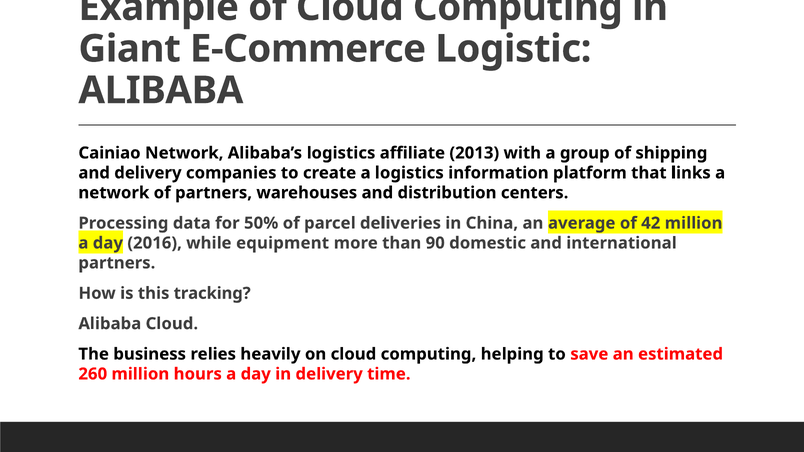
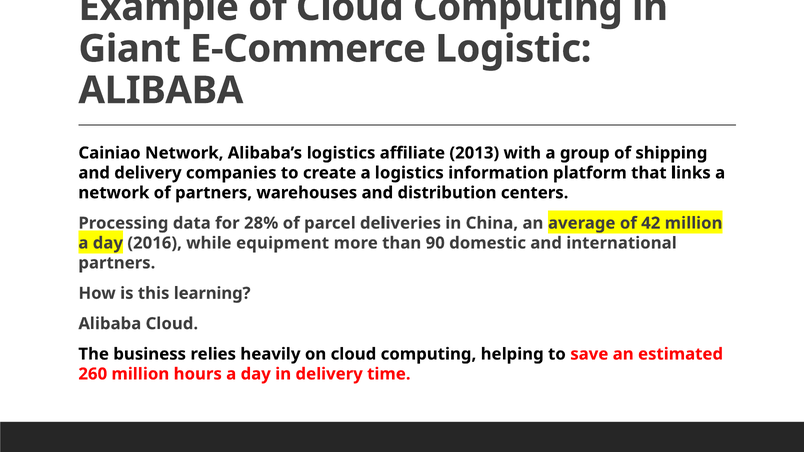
50%: 50% -> 28%
tracking: tracking -> learning
